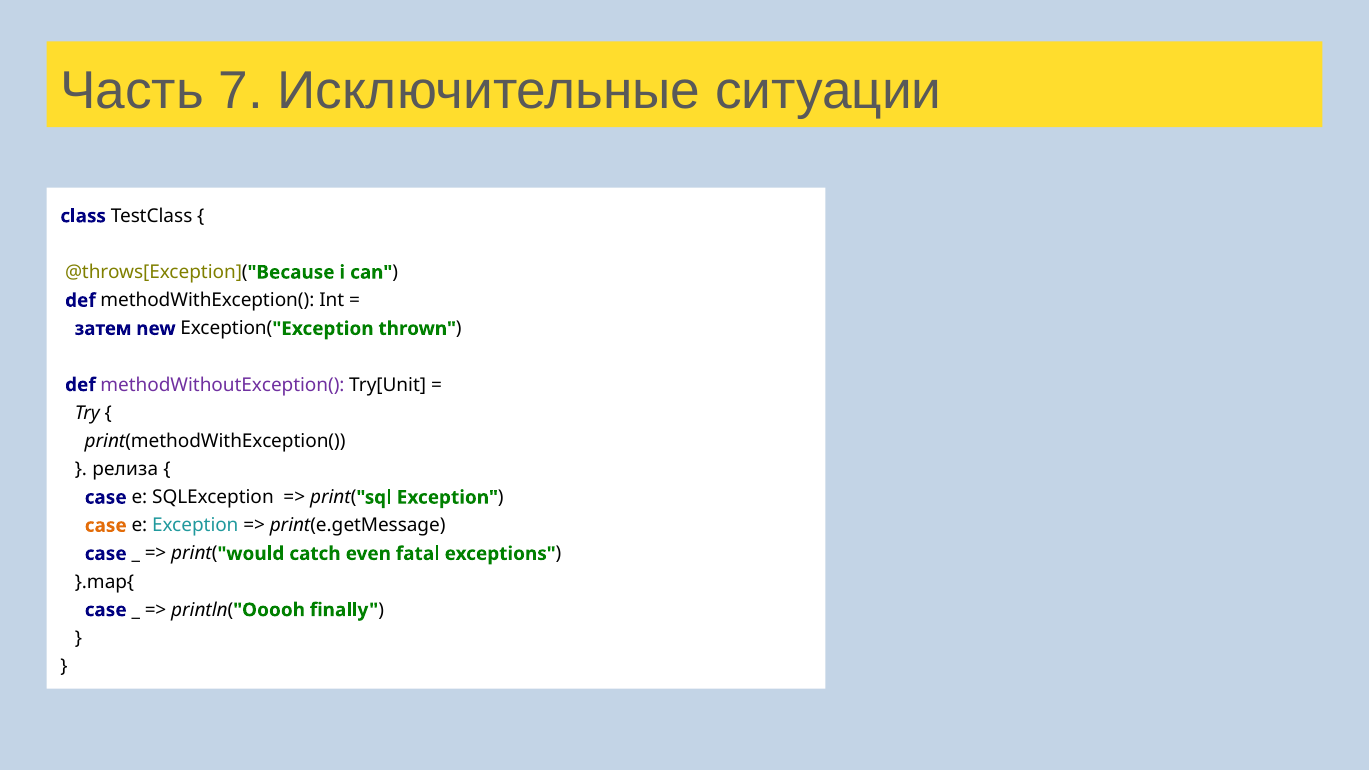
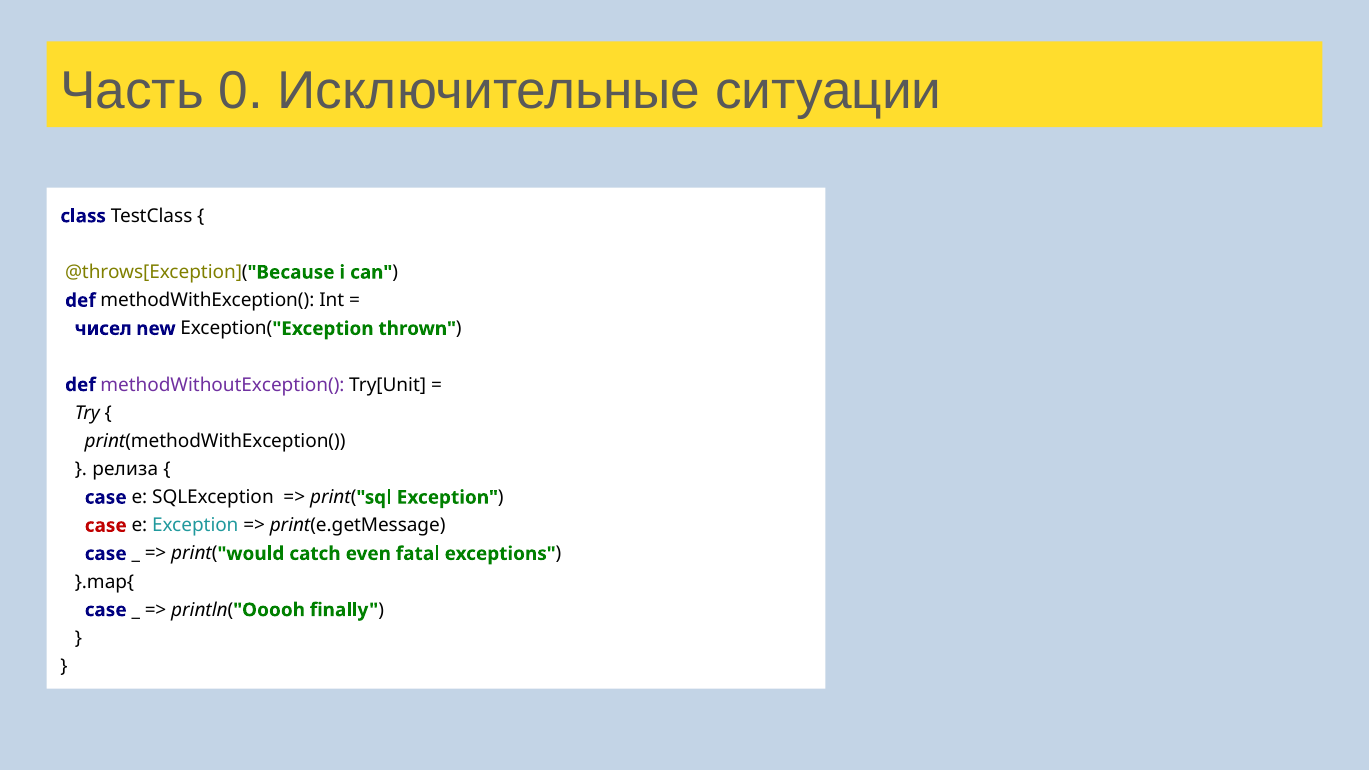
7: 7 -> 0
затем: затем -> чисел
case at (106, 526) colour: orange -> red
